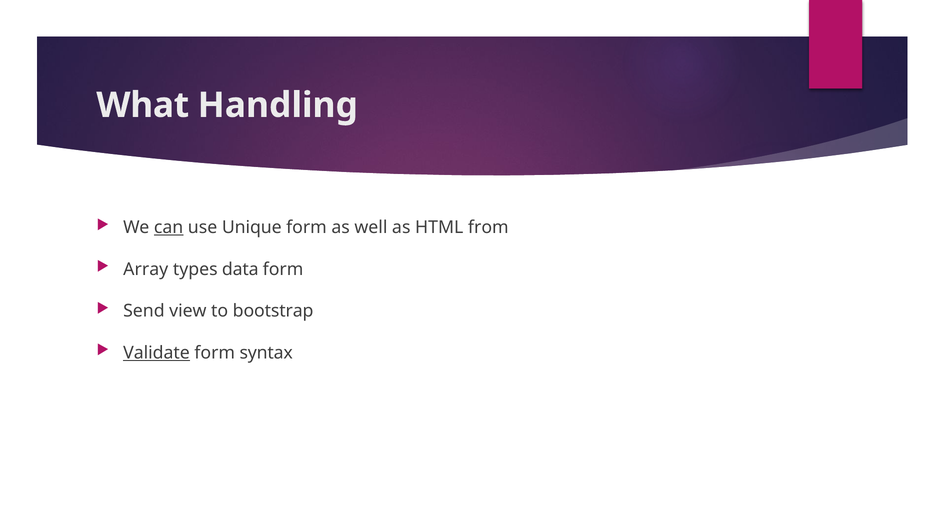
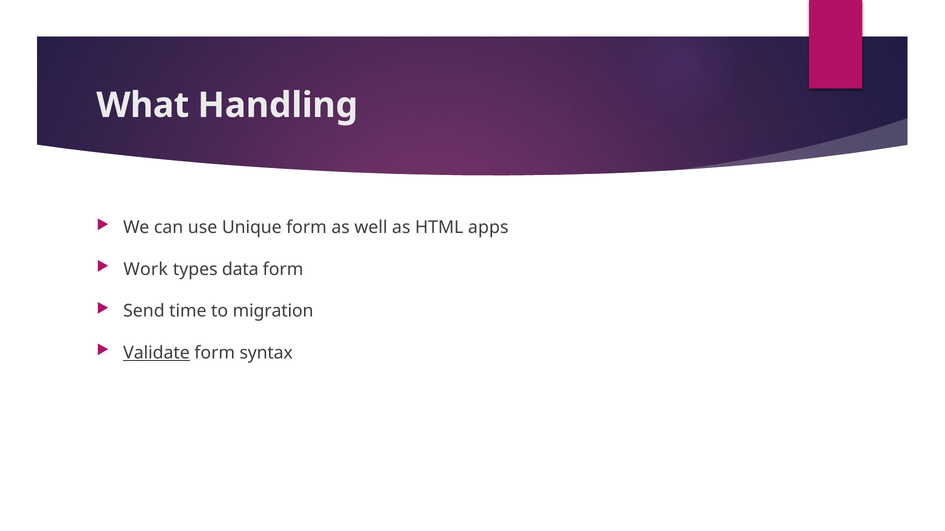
can underline: present -> none
from: from -> apps
Array: Array -> Work
view: view -> time
bootstrap: bootstrap -> migration
